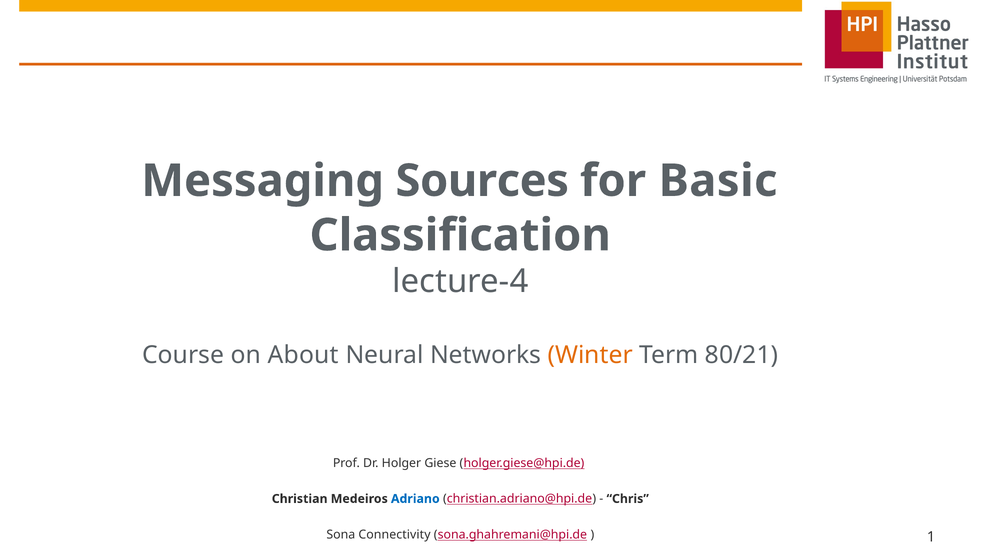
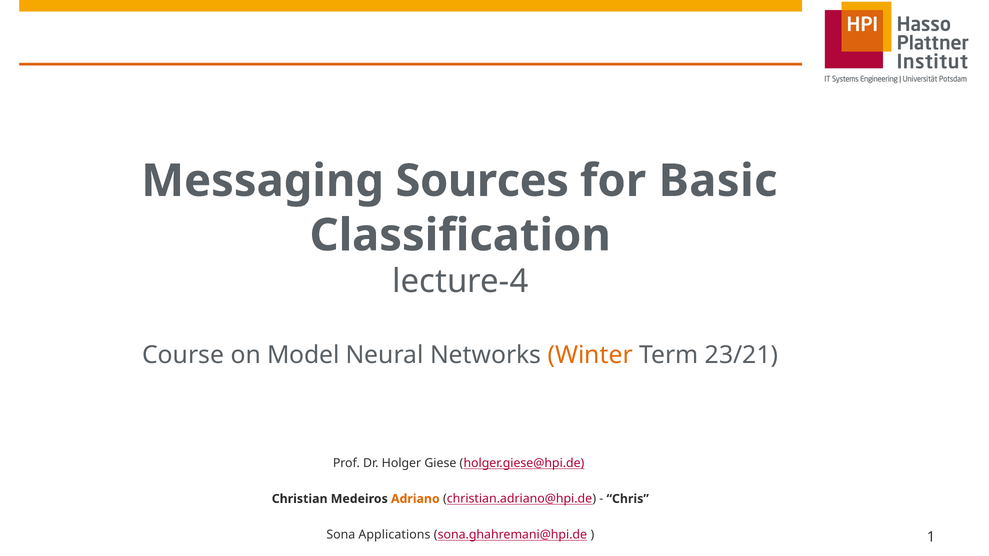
About: About -> Model
80/21: 80/21 -> 23/21
Adriano colour: blue -> orange
Connectivity: Connectivity -> Applications
